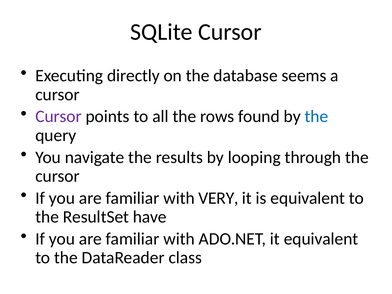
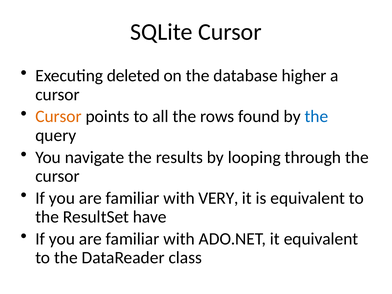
directly: directly -> deleted
seems: seems -> higher
Cursor at (58, 116) colour: purple -> orange
